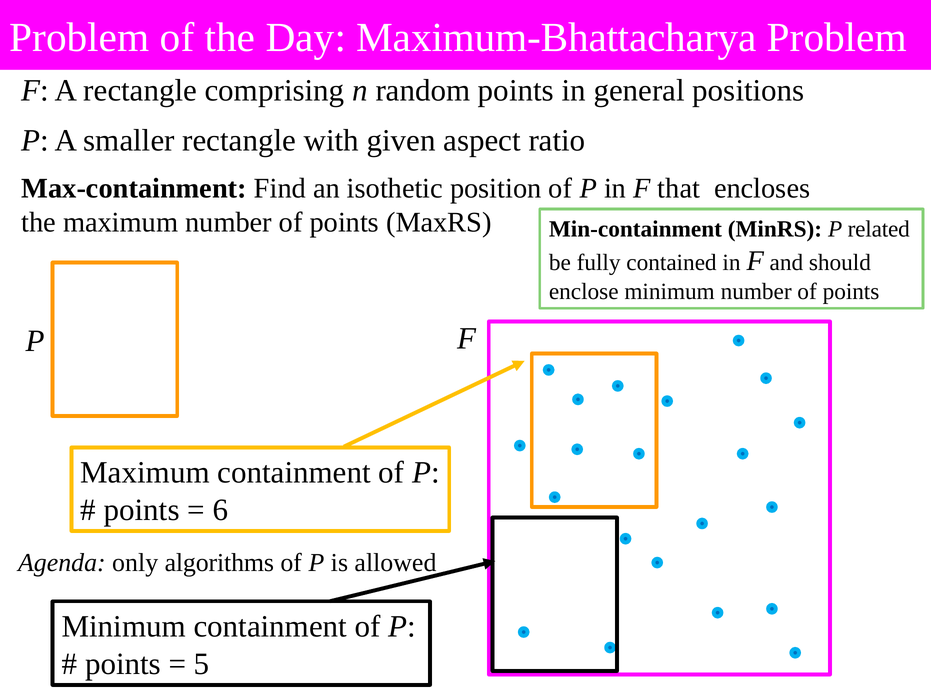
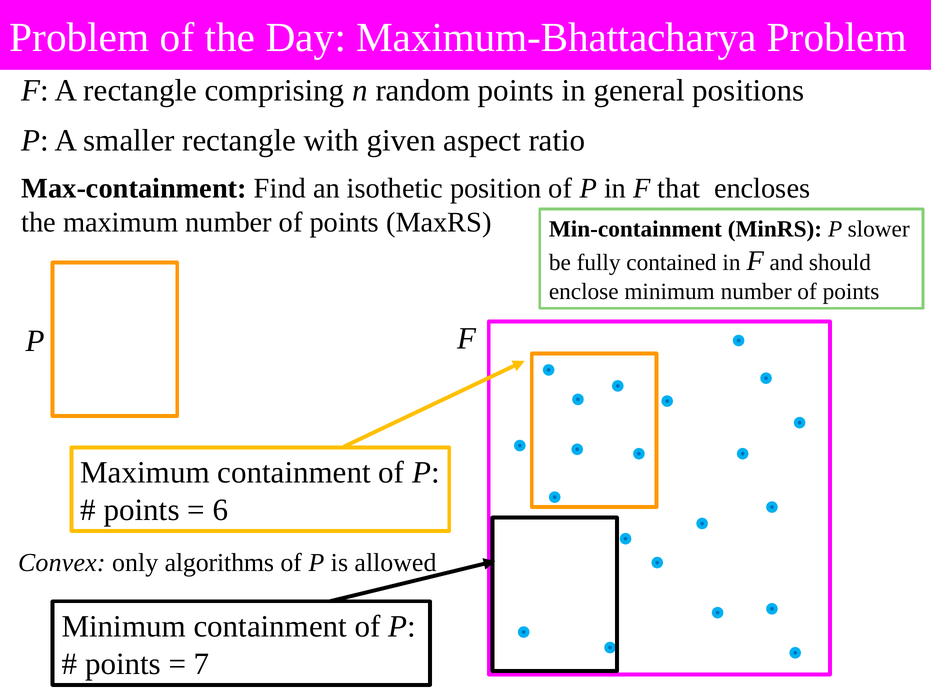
related: related -> slower
Agenda: Agenda -> Convex
5: 5 -> 7
